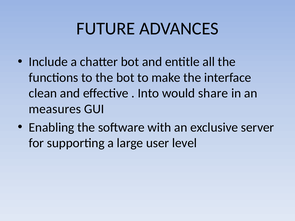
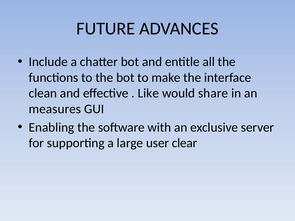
Into: Into -> Like
level: level -> clear
